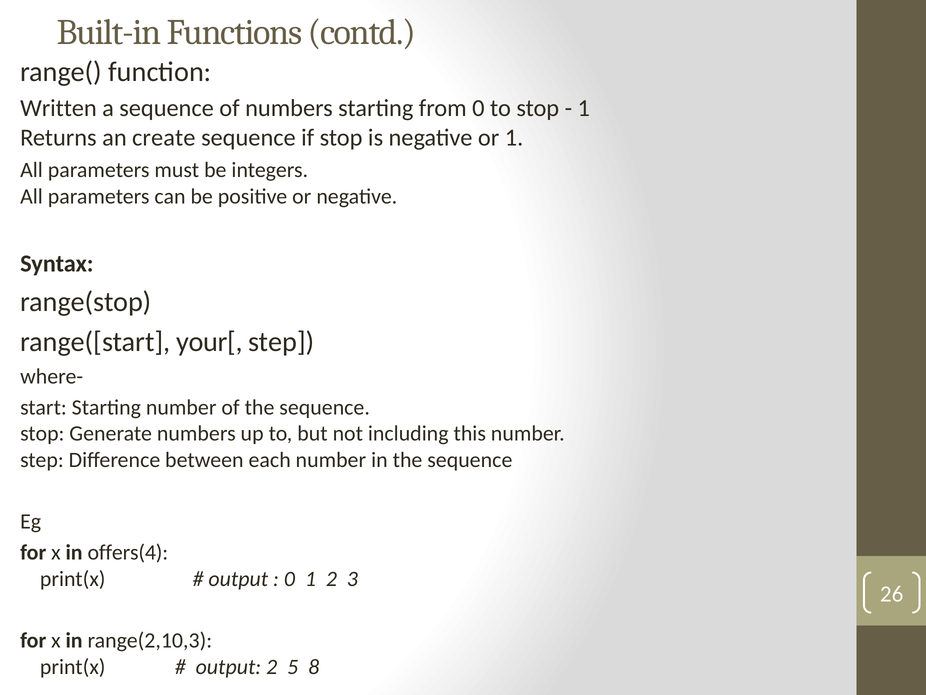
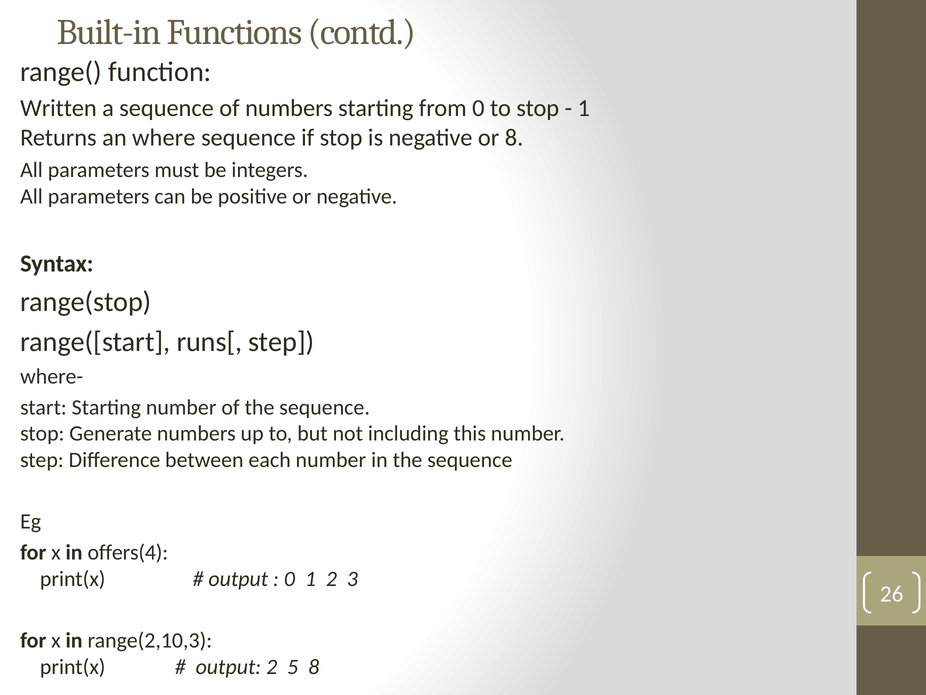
create: create -> where
or 1: 1 -> 8
your[: your[ -> runs[
